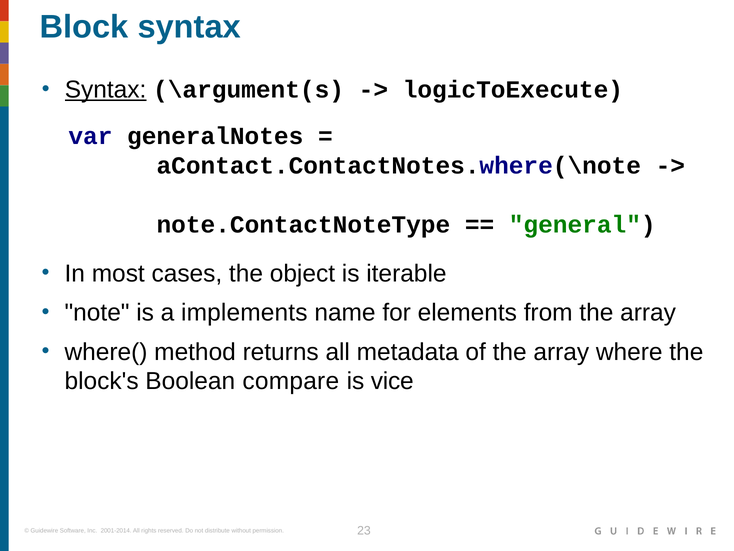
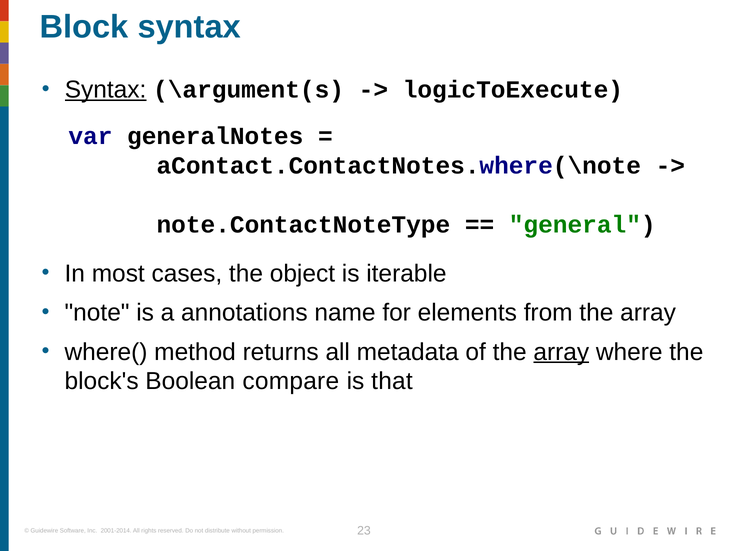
implements: implements -> annotations
array at (561, 352) underline: none -> present
vice: vice -> that
